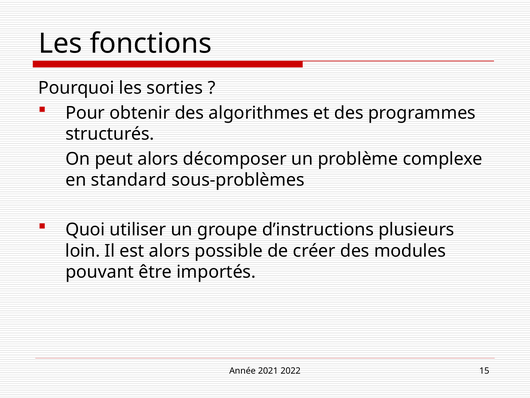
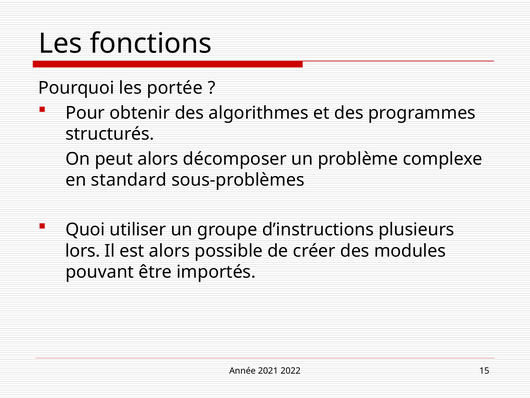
sorties: sorties -> portée
loin: loin -> lors
